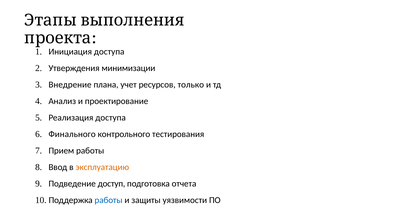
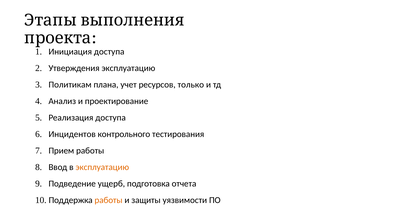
Утверждения минимизации: минимизации -> эксплуатацию
Внедрение: Внедрение -> Политикам
Финального: Финального -> Инцидентов
доступ: доступ -> ущерб
работы at (109, 200) colour: blue -> orange
